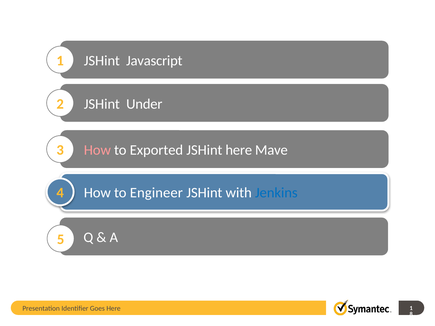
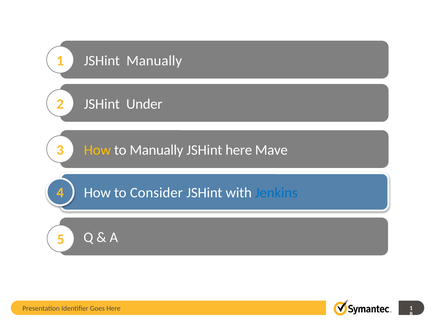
JSHint Javascript: Javascript -> Manually
How at (97, 150) colour: pink -> yellow
to Exported: Exported -> Manually
Engineer: Engineer -> Consider
